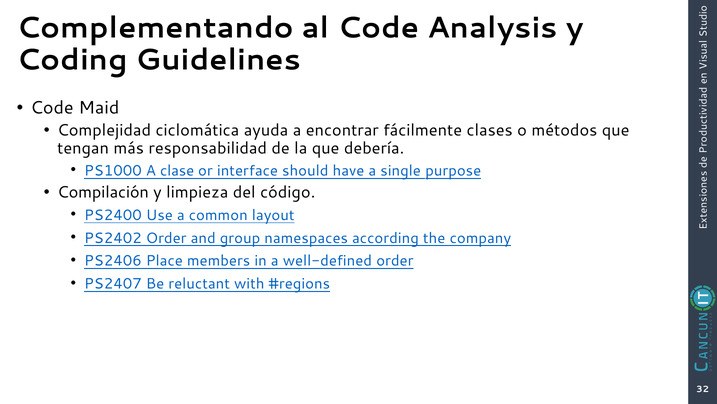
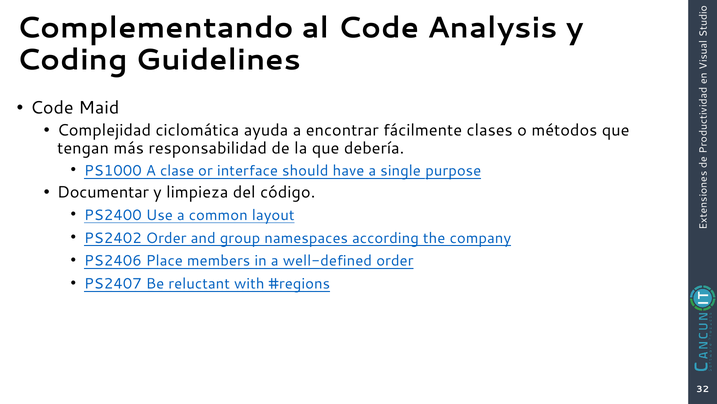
Compilación: Compilación -> Documentar
